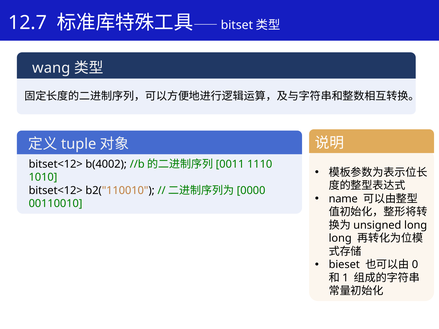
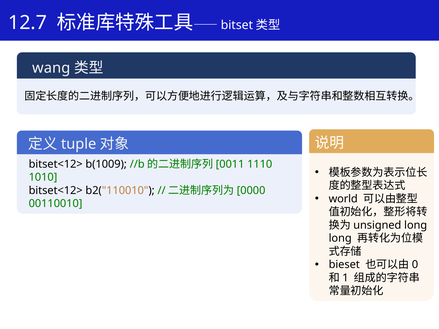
b(4002: b(4002 -> b(1009
name: name -> world
